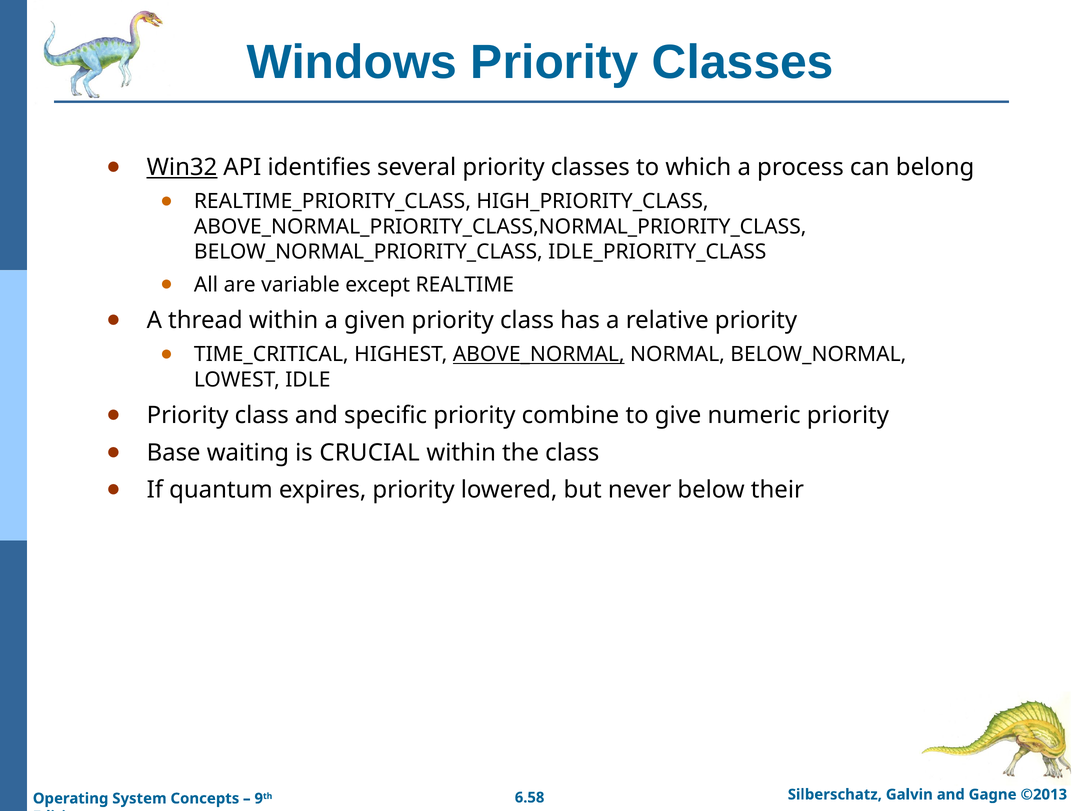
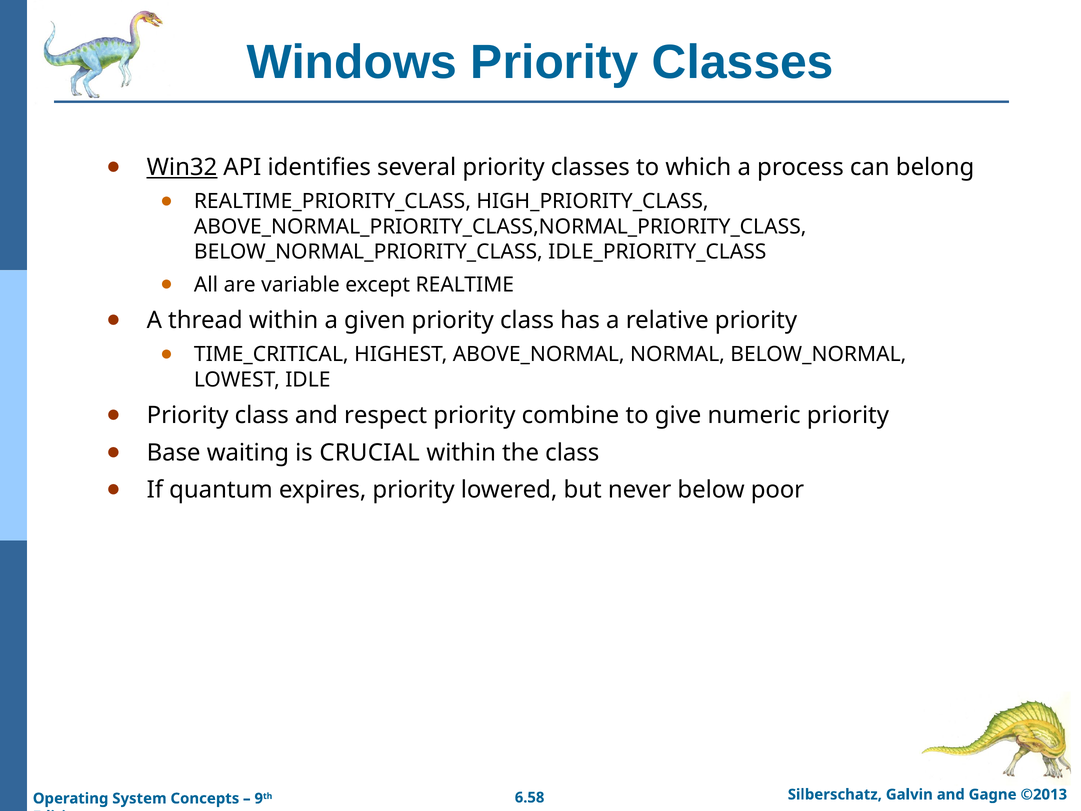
ABOVE_NORMAL underline: present -> none
specific: specific -> respect
their: their -> poor
